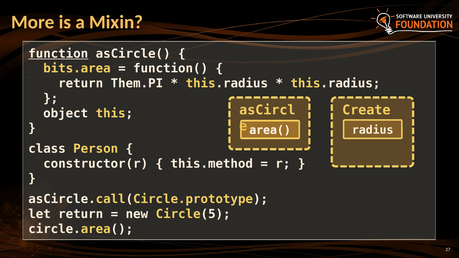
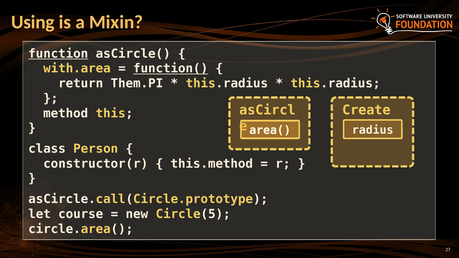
More: More -> Using
bits.area: bits.area -> with.area
function( underline: none -> present
object: object -> method
let return: return -> course
